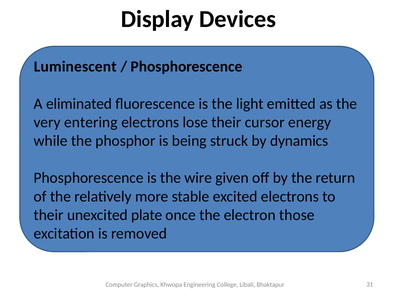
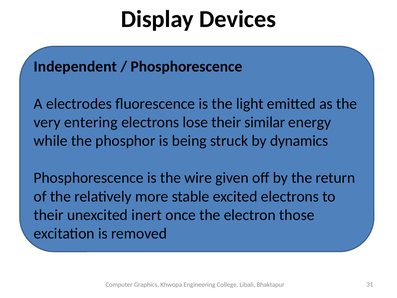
Luminescent: Luminescent -> Independent
eliminated: eliminated -> electrodes
cursor: cursor -> similar
plate: plate -> inert
